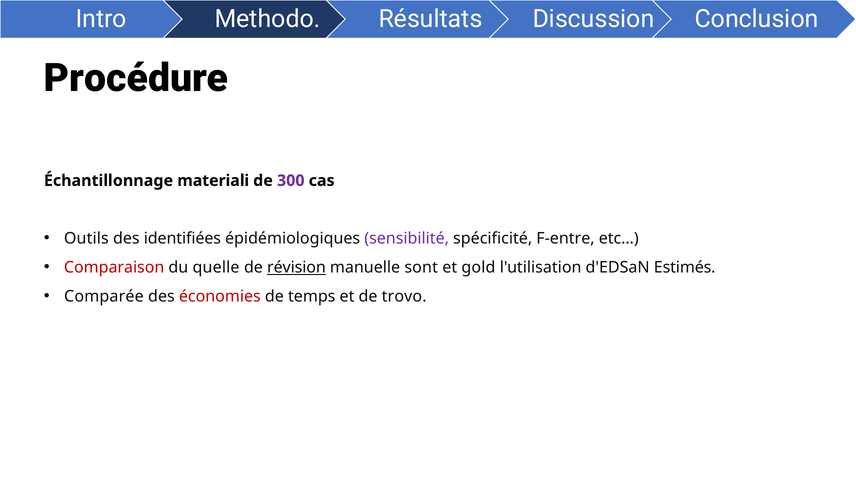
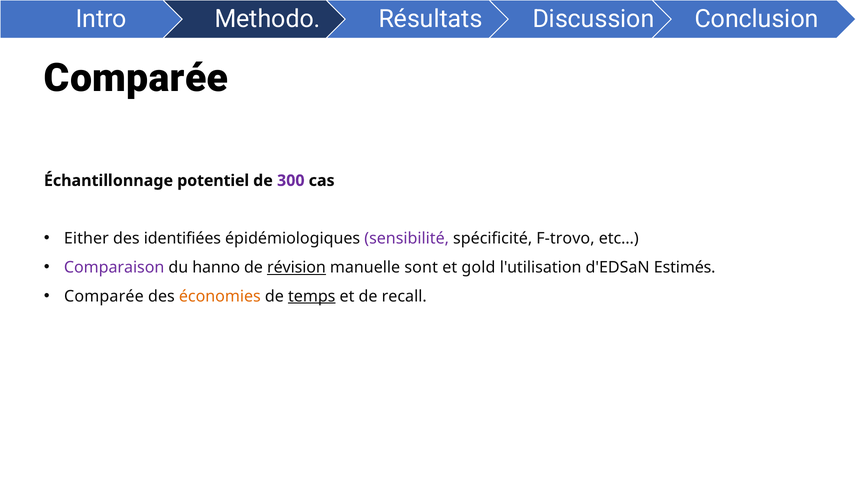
Procédure at (136, 78): Procédure -> Comparée
materiali: materiali -> potentiel
Outils: Outils -> Either
F-entre: F-entre -> F-trovo
Comparaison colour: red -> purple
quelle: quelle -> hanno
économies colour: red -> orange
temps underline: none -> present
trovo: trovo -> recall
